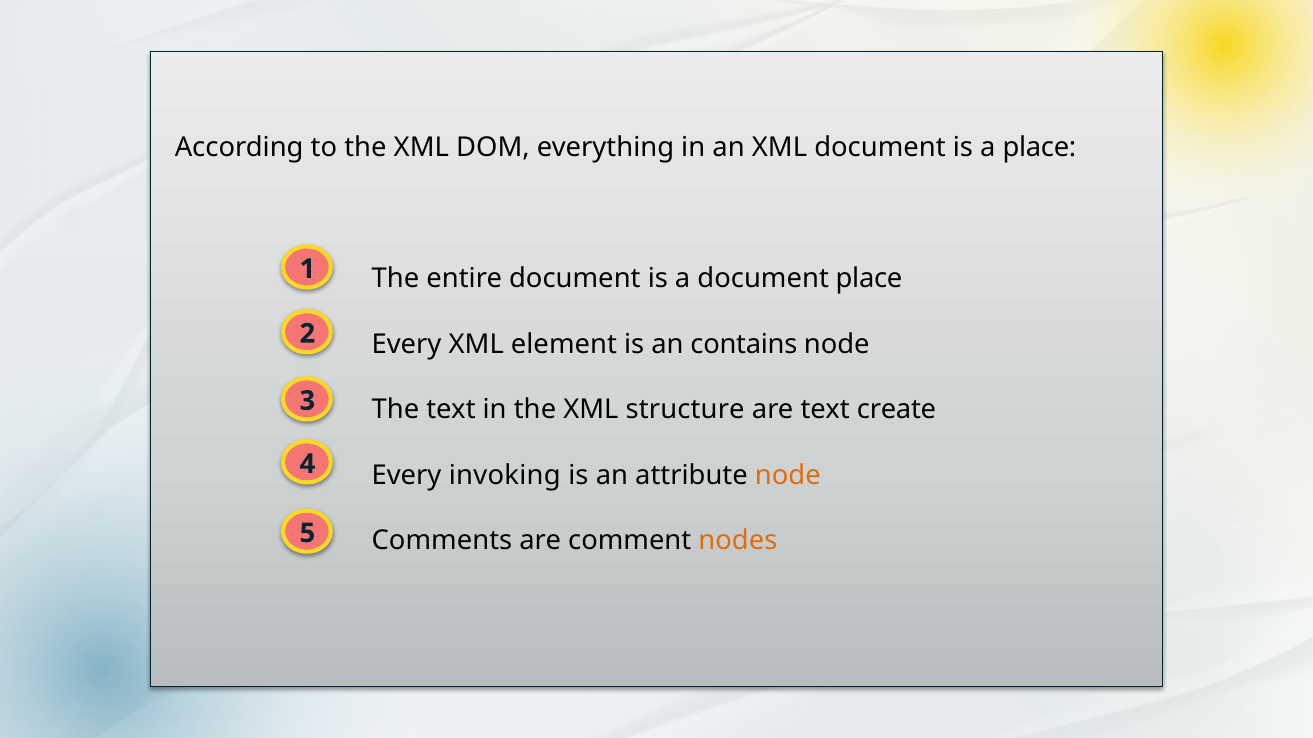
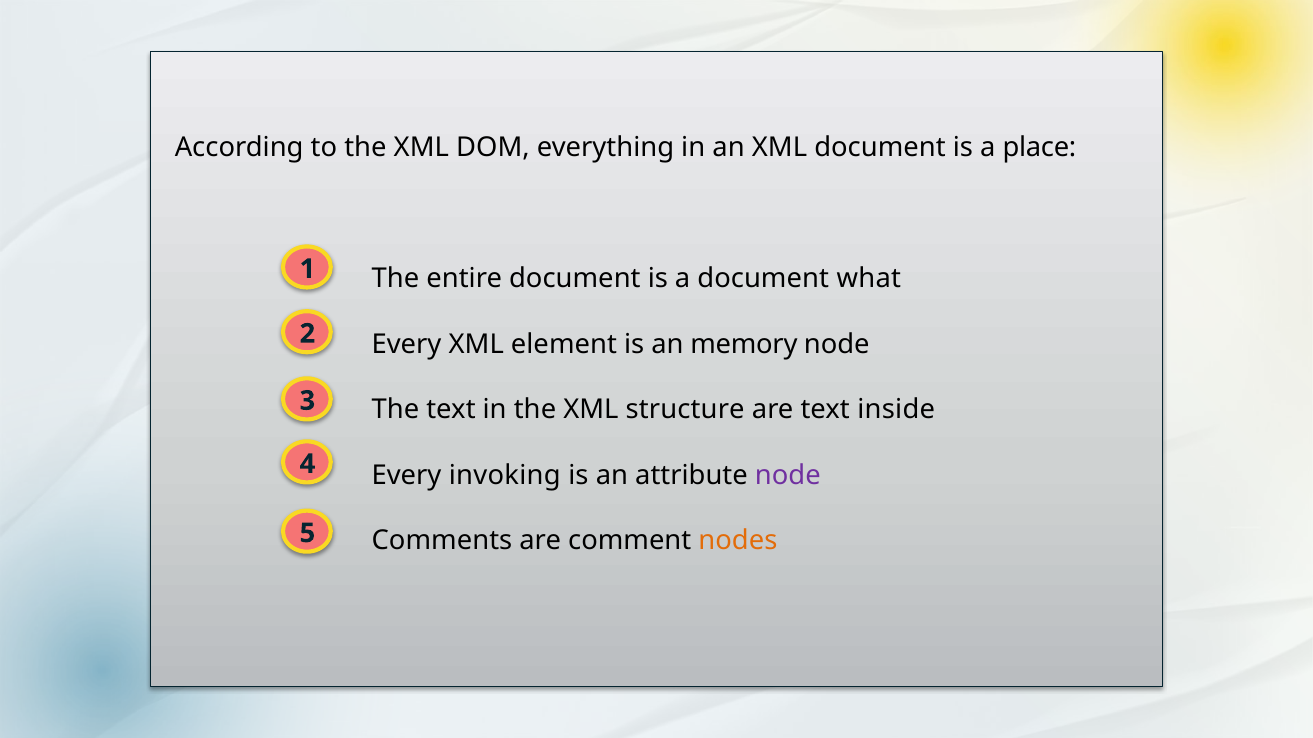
document place: place -> what
contains: contains -> memory
create: create -> inside
node at (788, 476) colour: orange -> purple
